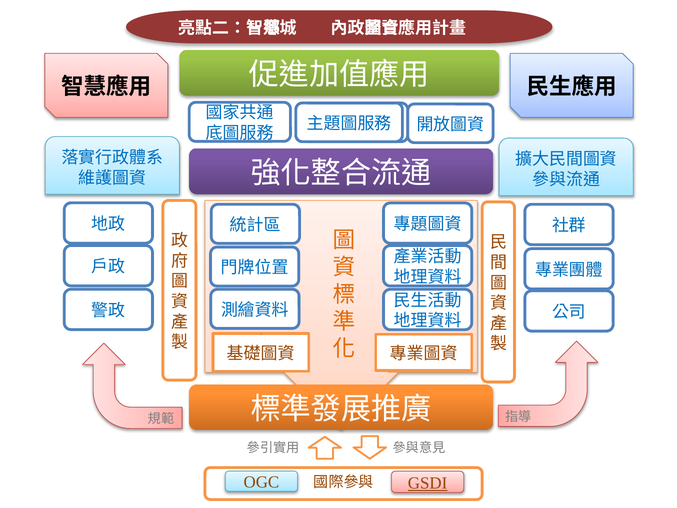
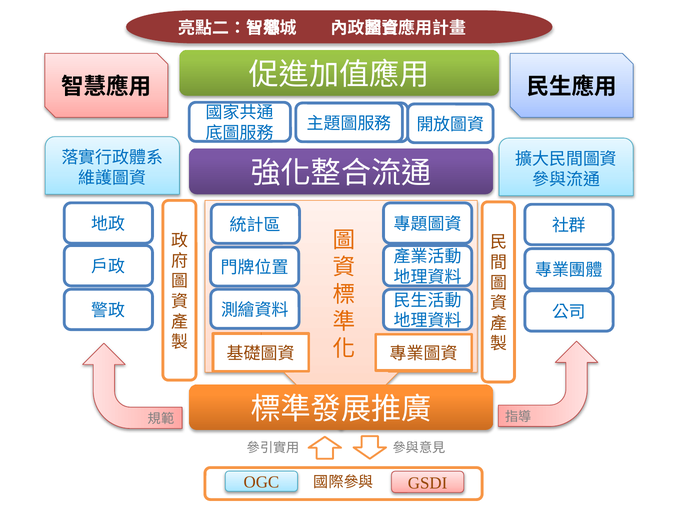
GSDI underline: present -> none
